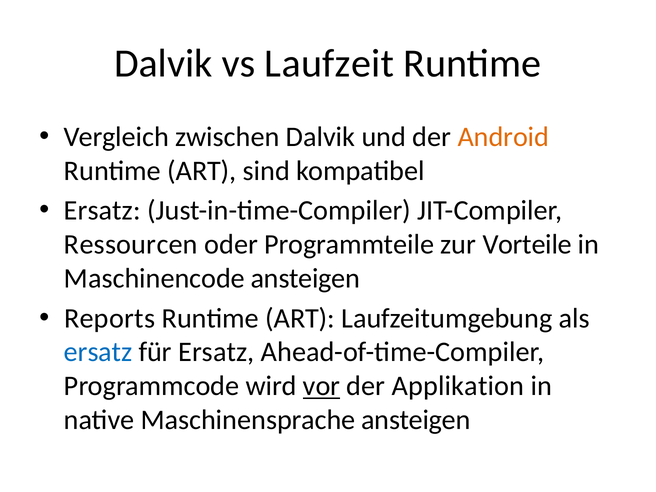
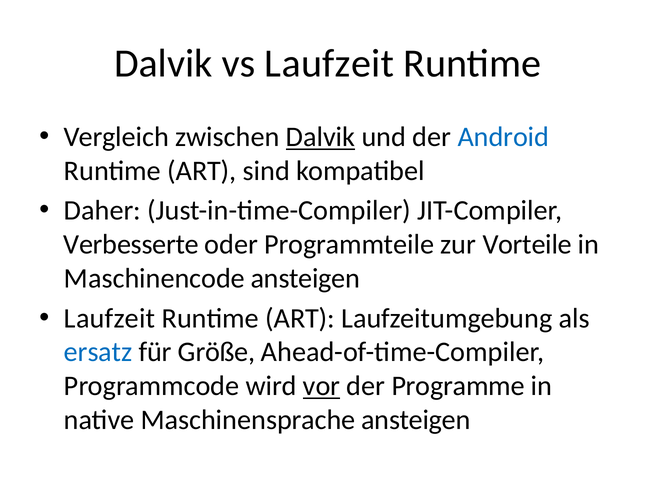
Dalvik at (321, 137) underline: none -> present
Android colour: orange -> blue
Ersatz at (102, 211): Ersatz -> Daher
Ressourcen: Ressourcen -> Verbesserte
Reports at (110, 318): Reports -> Laufzeit
für Ersatz: Ersatz -> Größe
Applikation: Applikation -> Programme
